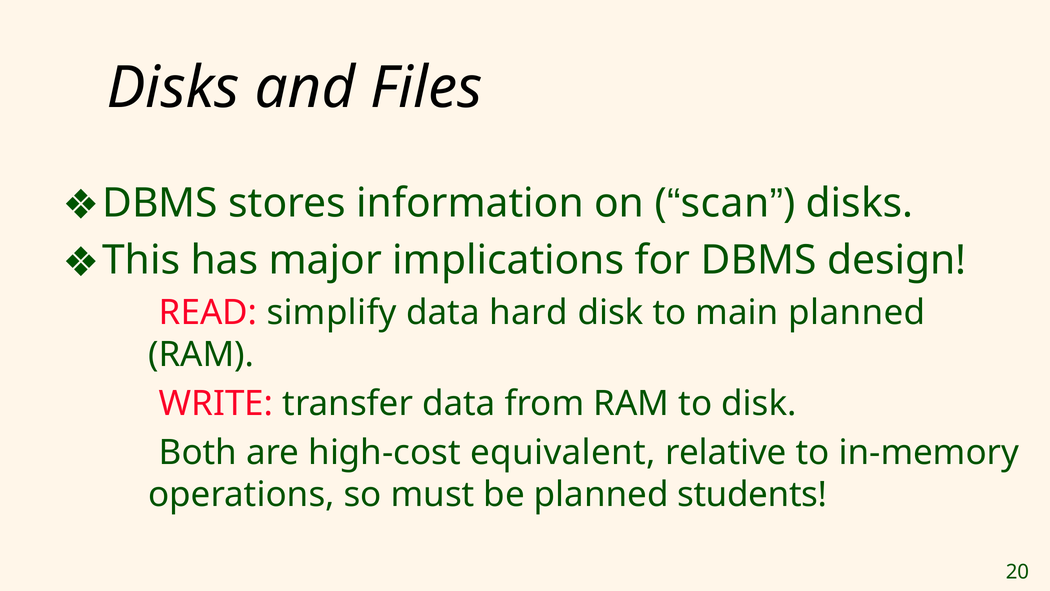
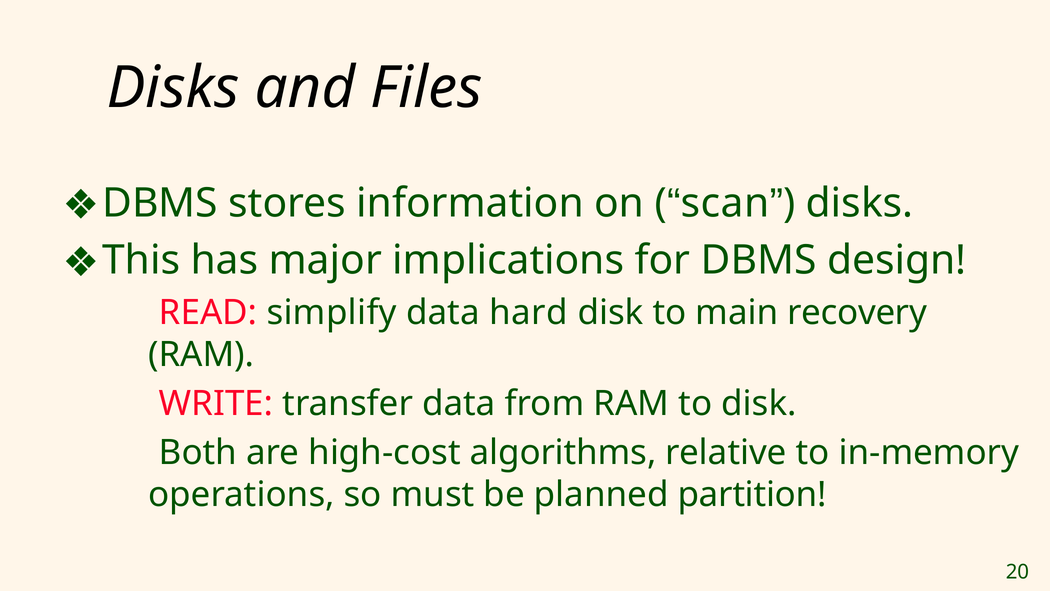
main planned: planned -> recovery
equivalent: equivalent -> algorithms
students: students -> partition
